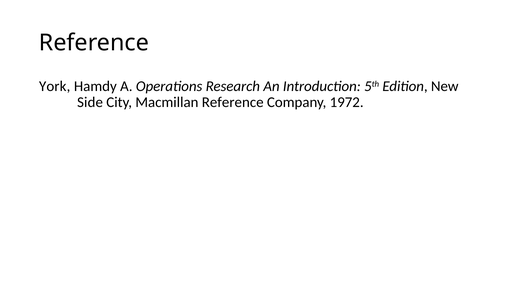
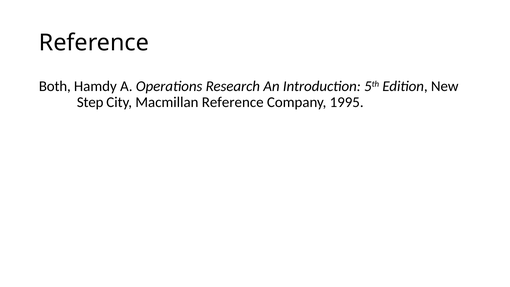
York: York -> Both
Side: Side -> Step
1972: 1972 -> 1995
